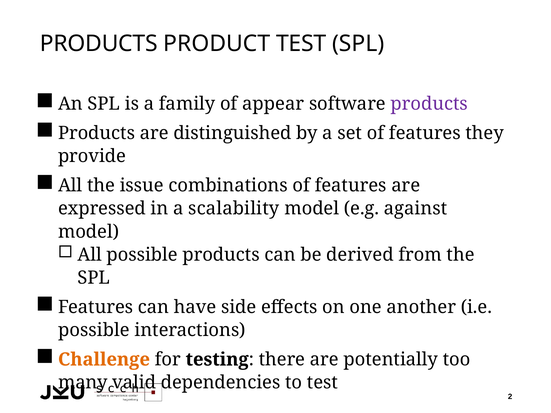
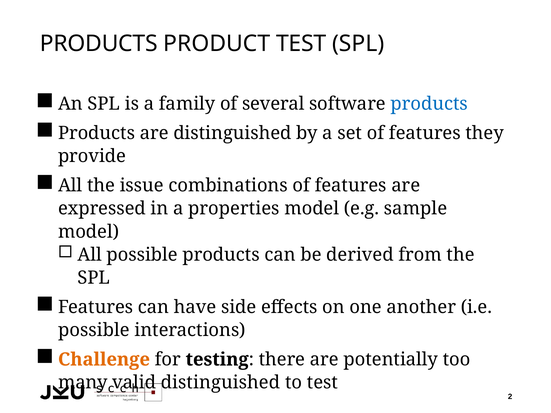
appear: appear -> several
products at (429, 104) colour: purple -> blue
scalability: scalability -> properties
against: against -> sample
valid dependencies: dependencies -> distinguished
